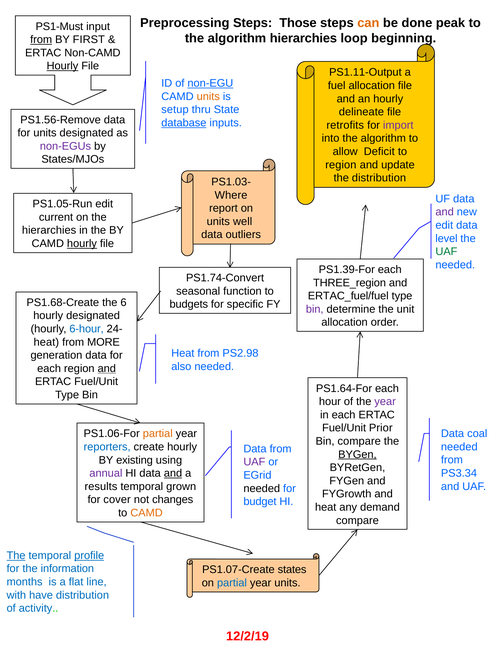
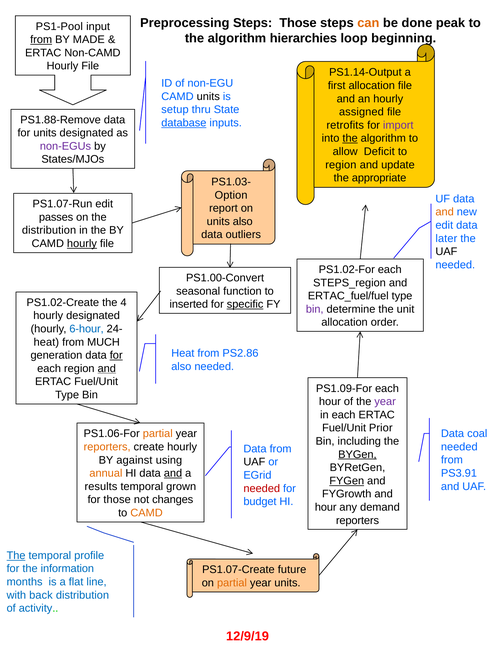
PS1-Must: PS1-Must -> PS1-Pool
FIRST: FIRST -> MADE
Hourly at (62, 66) underline: present -> none
PS1.11-Output: PS1.11-Output -> PS1.14-Output
non-EGU underline: present -> none
fuel: fuel -> first
units at (208, 96) colour: orange -> black
delineate: delineate -> assigned
PS1.56-Remove: PS1.56-Remove -> PS1.88-Remove
the at (350, 138) underline: none -> present
the distribution: distribution -> appropriate
Where: Where -> Option
PS1.05-Run: PS1.05-Run -> PS1.07-Run
and at (445, 212) colour: purple -> orange
current: current -> passes
units well: well -> also
hierarchies at (49, 230): hierarchies -> distribution
level: level -> later
UAF at (446, 252) colour: green -> black
PS1.39-For: PS1.39-For -> PS1.02-For
PS1.74-Convert: PS1.74-Convert -> PS1.00-Convert
THREE_region: THREE_region -> STEPS_region
PS1.68-Create: PS1.68-Create -> PS1.02-Create
6: 6 -> 4
budgets: budgets -> inserted
specific underline: none -> present
MORE: MORE -> MUCH
PS2.98: PS2.98 -> PS2.86
for at (116, 355) underline: none -> present
PS1.64-For: PS1.64-For -> PS1.09-For
Bin compare: compare -> including
reporters at (107, 447) colour: blue -> orange
existing: existing -> against
UAF at (254, 462) colour: purple -> black
PS3.34: PS3.34 -> PS3.91
annual colour: purple -> orange
FYGen underline: none -> present
needed at (262, 488) colour: black -> red
for cover: cover -> those
heat at (326, 507): heat -> hour
compare at (357, 520): compare -> reporters
profile underline: present -> none
states: states -> future
partial at (232, 583) colour: blue -> orange
have: have -> back
12/2/19: 12/2/19 -> 12/9/19
